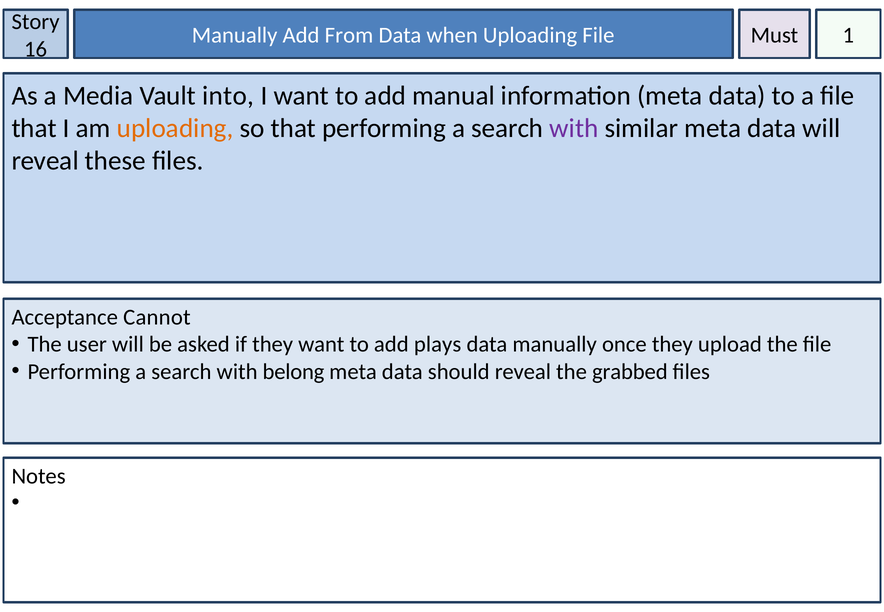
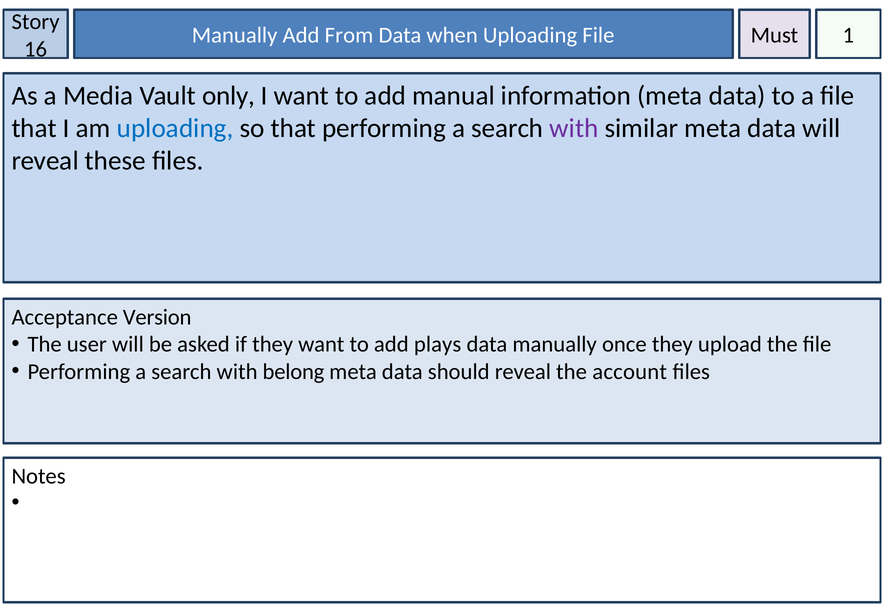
into: into -> only
uploading at (175, 128) colour: orange -> blue
Cannot: Cannot -> Version
grabbed: grabbed -> account
